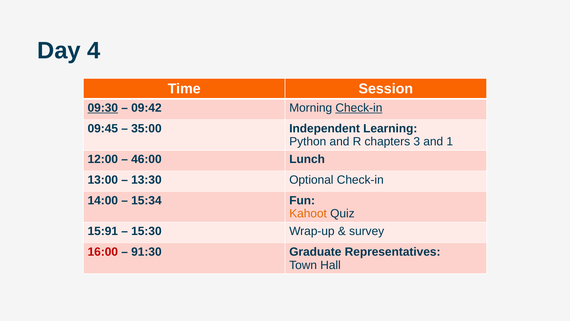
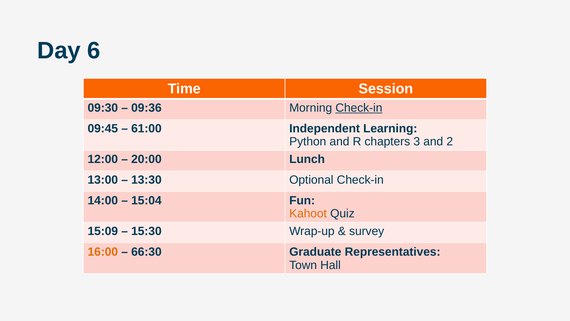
4: 4 -> 6
09:30 underline: present -> none
09:42: 09:42 -> 09:36
35:00: 35:00 -> 61:00
1: 1 -> 2
46:00: 46:00 -> 20:00
15:34: 15:34 -> 15:04
15:91: 15:91 -> 15:09
16:00 colour: red -> orange
91:30: 91:30 -> 66:30
